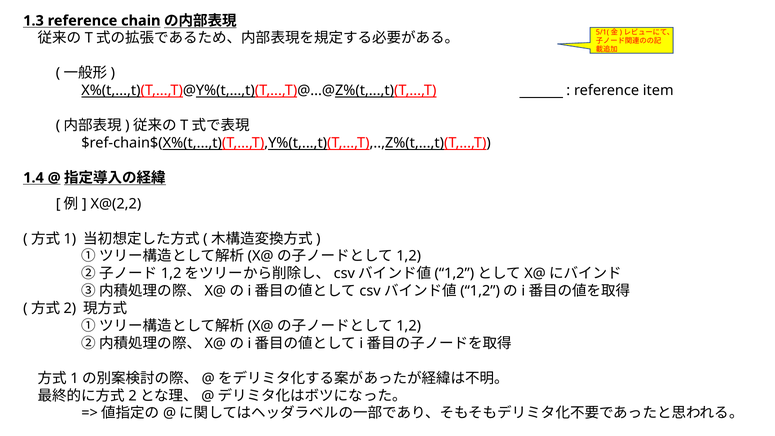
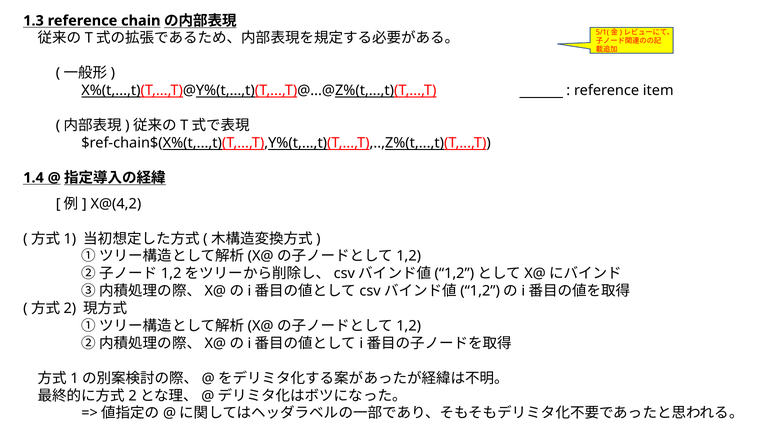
X@(2,2: X@(2,2 -> X@(4,2
